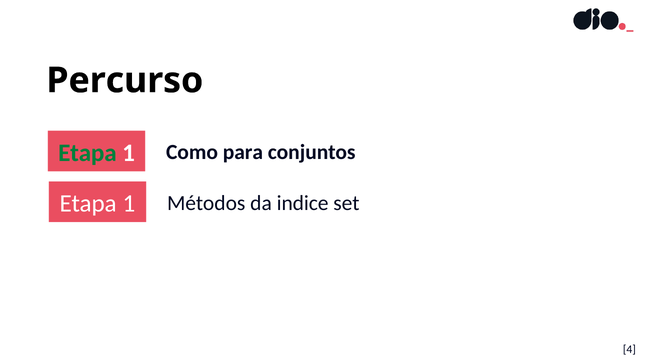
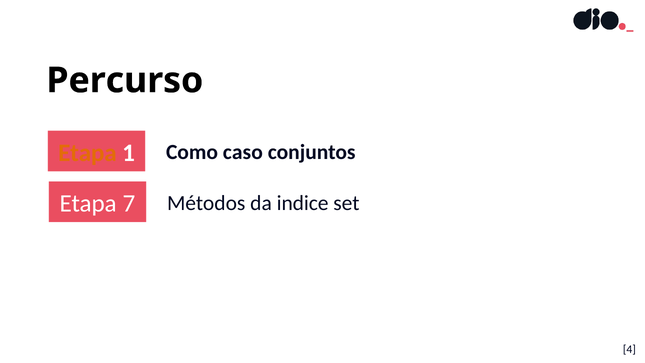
Etapa at (87, 153) colour: green -> orange
para: para -> caso
1 at (129, 203): 1 -> 7
